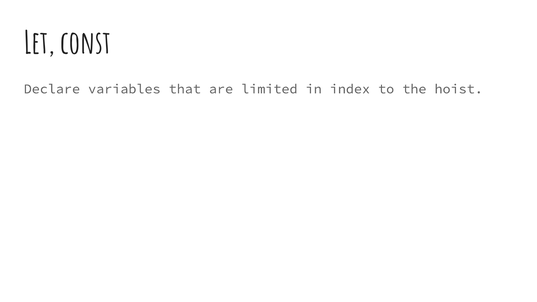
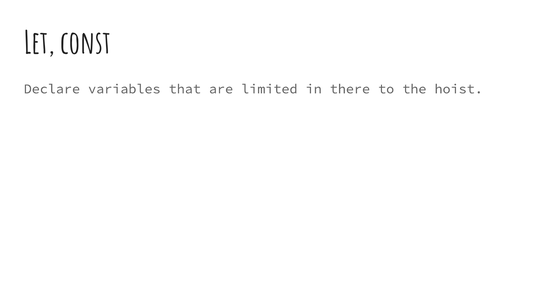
index: index -> there
